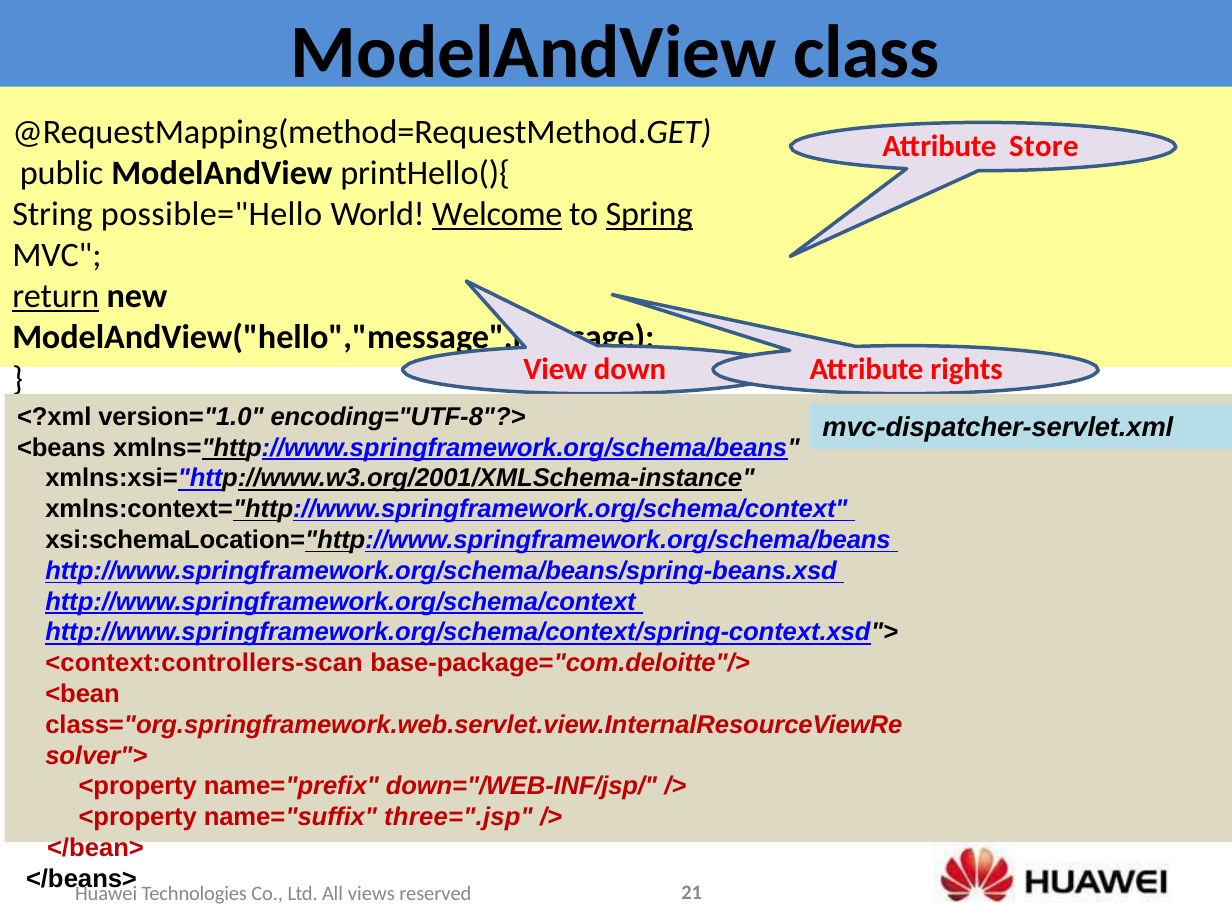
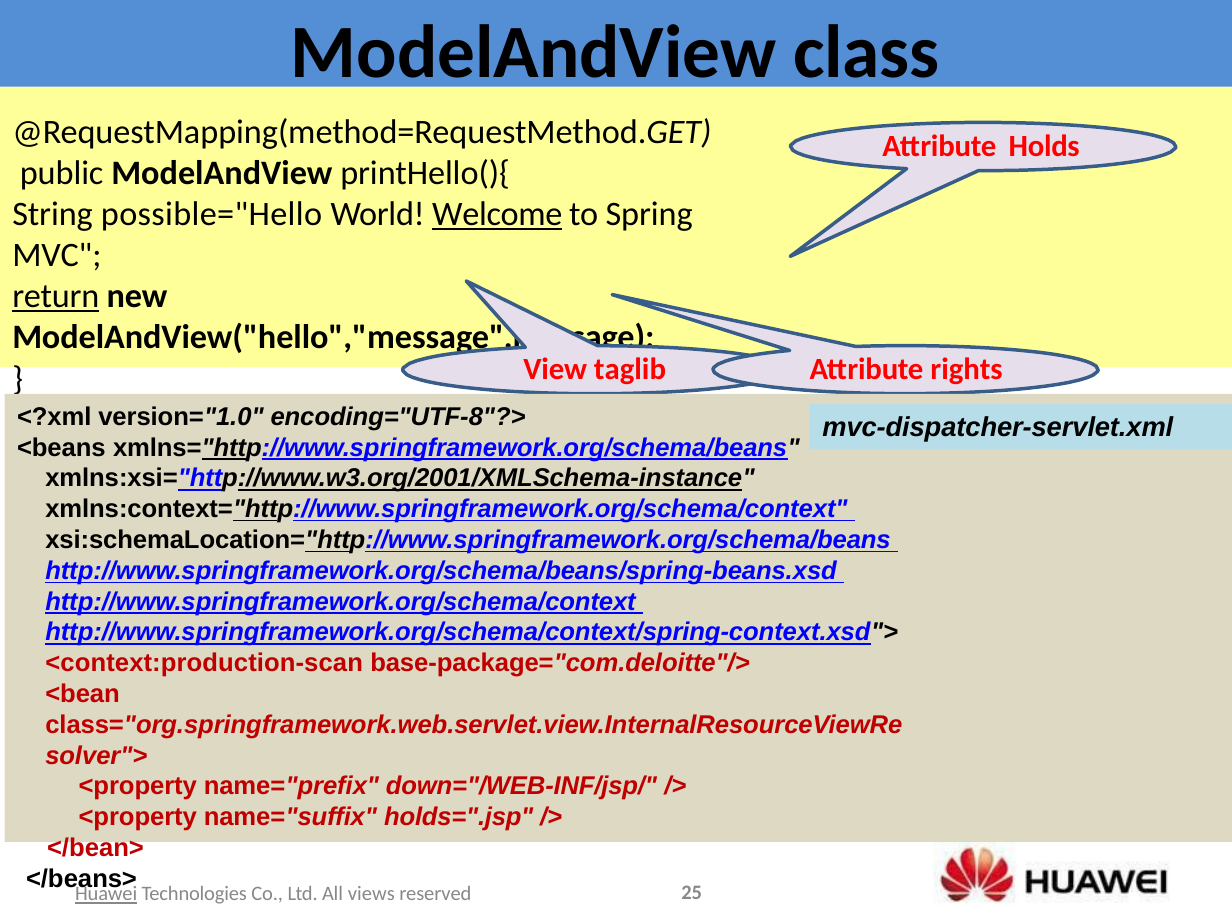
Store: Store -> Holds
Spring underline: present -> none
down: down -> taglib
<context:controllers-scan: <context:controllers-scan -> <context:production-scan
three=".jsp: three=".jsp -> holds=".jsp
Huawei underline: none -> present
21: 21 -> 25
